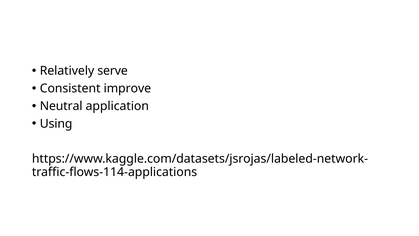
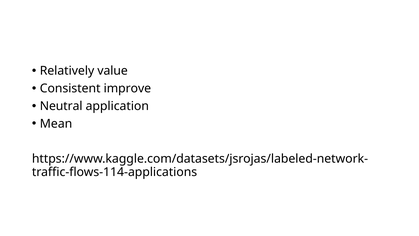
serve: serve -> value
Using: Using -> Mean
